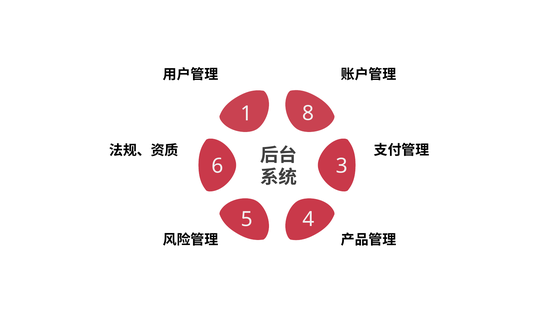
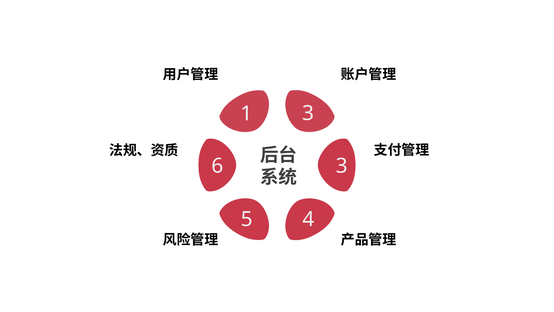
1 8: 8 -> 3
